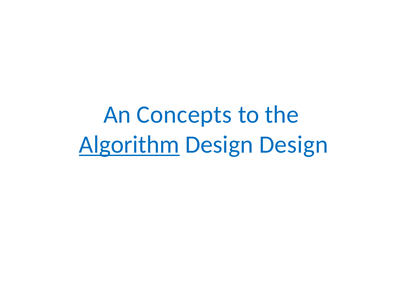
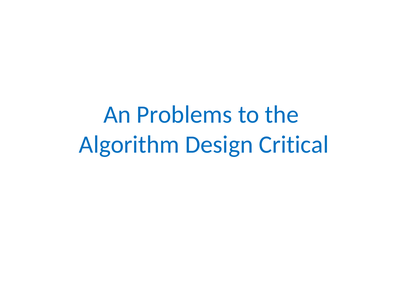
Concepts: Concepts -> Problems
Algorithm underline: present -> none
Design Design: Design -> Critical
